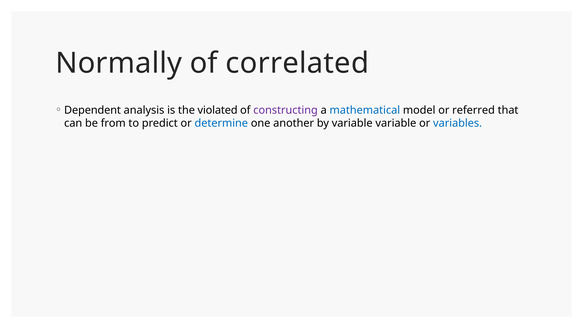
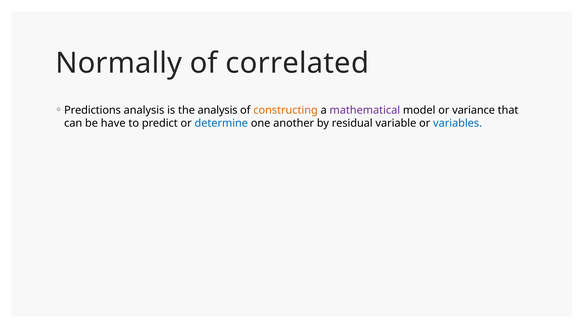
Dependent: Dependent -> Predictions
the violated: violated -> analysis
constructing colour: purple -> orange
mathematical colour: blue -> purple
referred: referred -> variance
from: from -> have
by variable: variable -> residual
